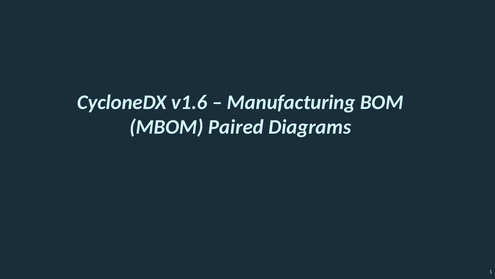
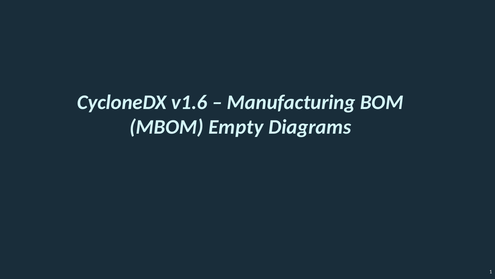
Paired: Paired -> Empty
